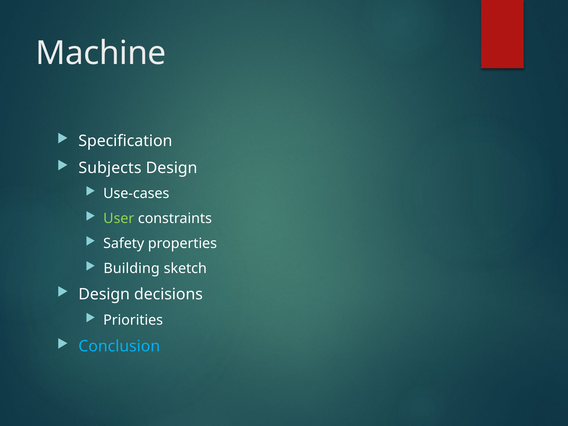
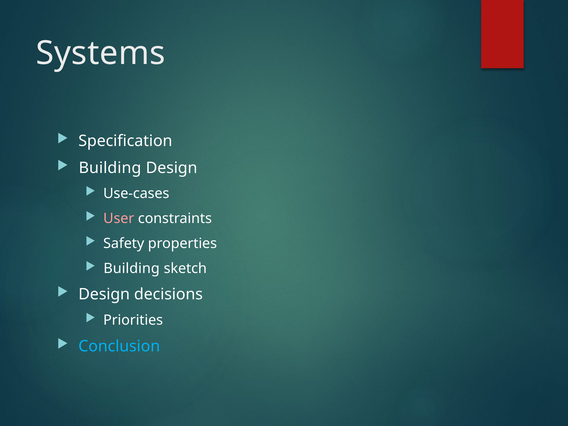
Machine: Machine -> Systems
Subjects at (110, 168): Subjects -> Building
User colour: light green -> pink
